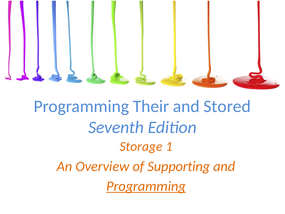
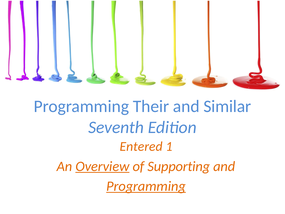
Stored: Stored -> Similar
Storage: Storage -> Entered
Overview underline: none -> present
